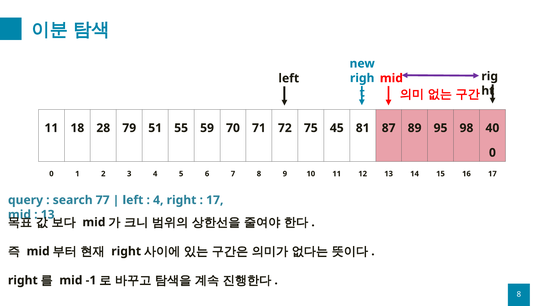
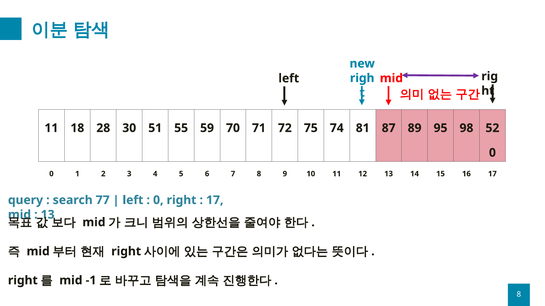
79: 79 -> 30
45: 45 -> 74
40: 40 -> 52
4 at (158, 200): 4 -> 0
